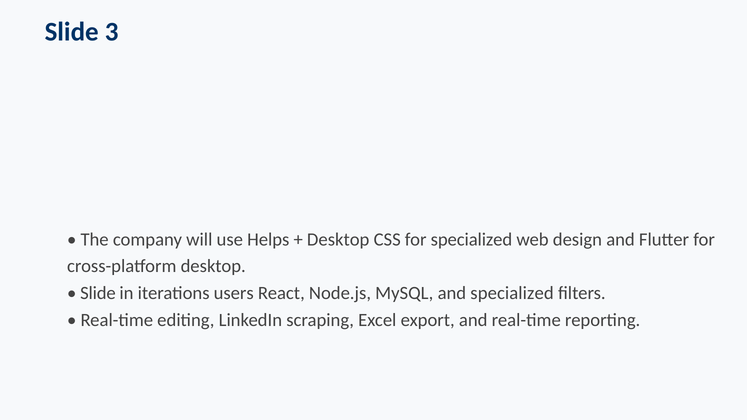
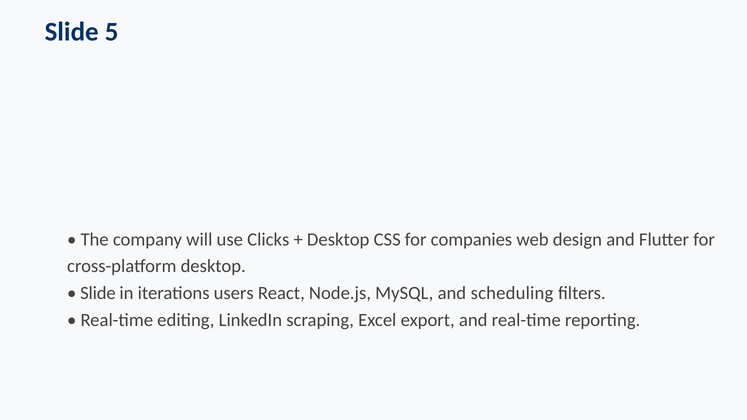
3: 3 -> 5
Helps: Helps -> Clicks
for specialized: specialized -> companies
and specialized: specialized -> scheduling
